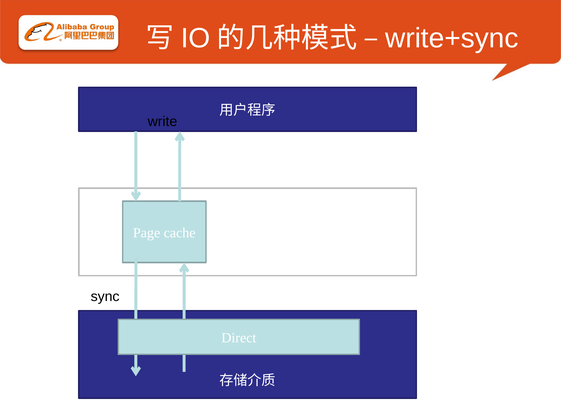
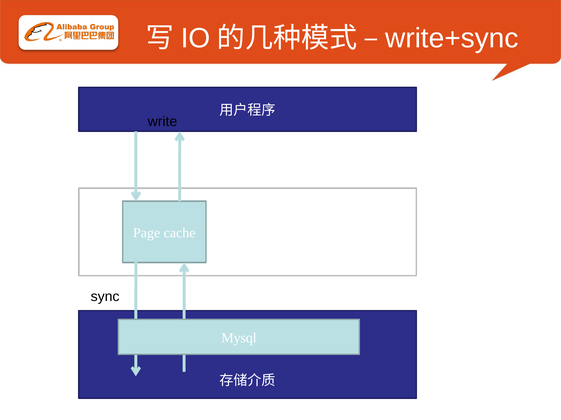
Direct: Direct -> Mysql
